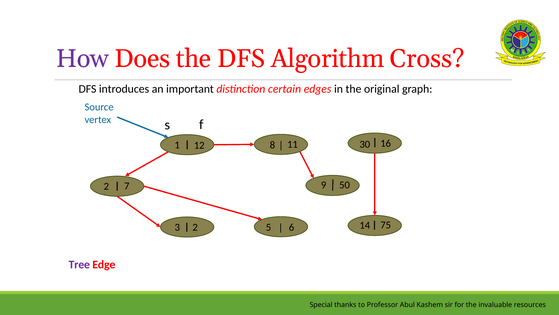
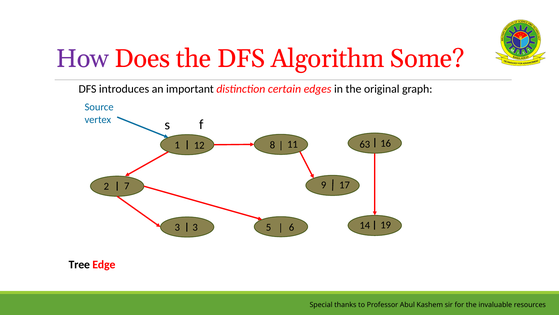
Cross: Cross -> Some
30: 30 -> 63
50: 50 -> 17
75: 75 -> 19
3 2: 2 -> 3
Tree colour: purple -> black
